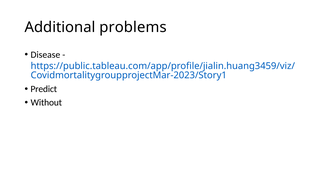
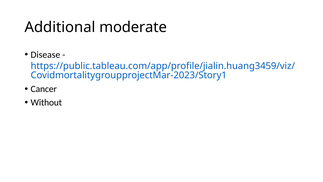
problems: problems -> moderate
Predict: Predict -> Cancer
